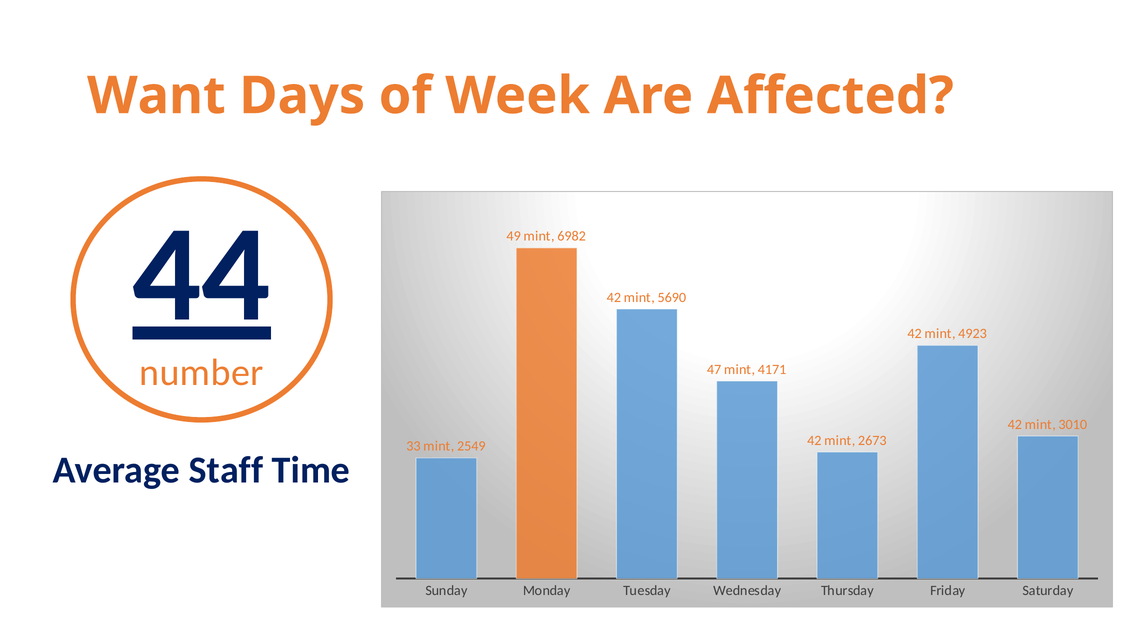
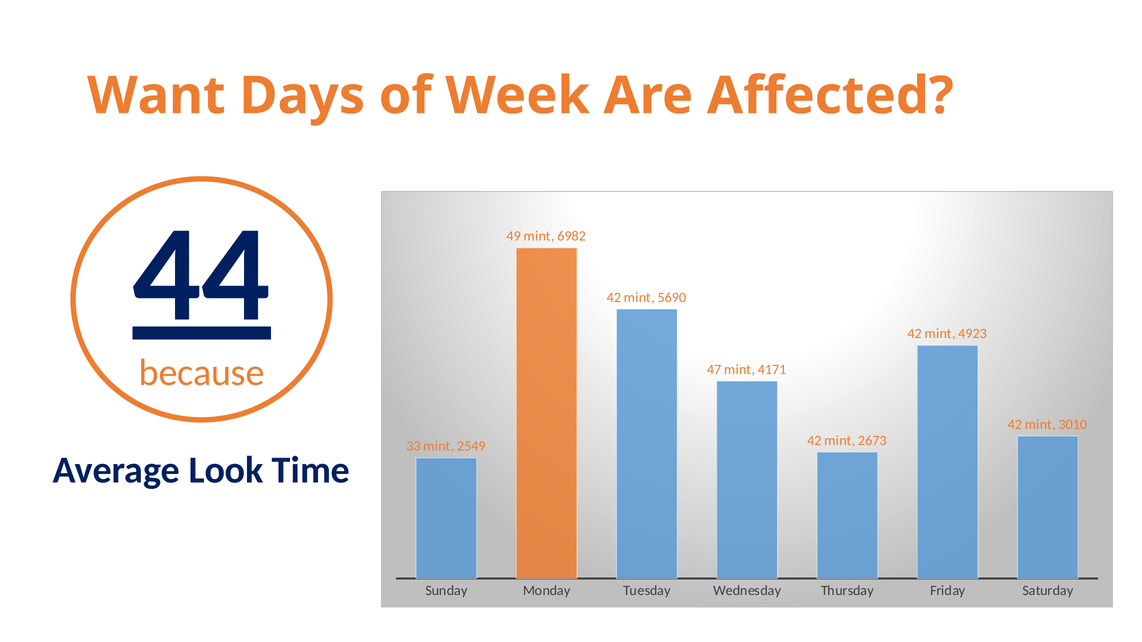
number: number -> because
Staff: Staff -> Look
